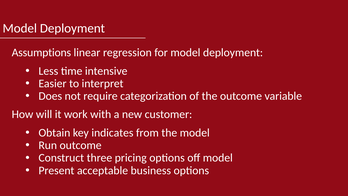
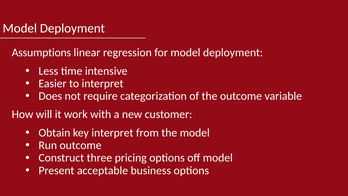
key indicates: indicates -> interpret
